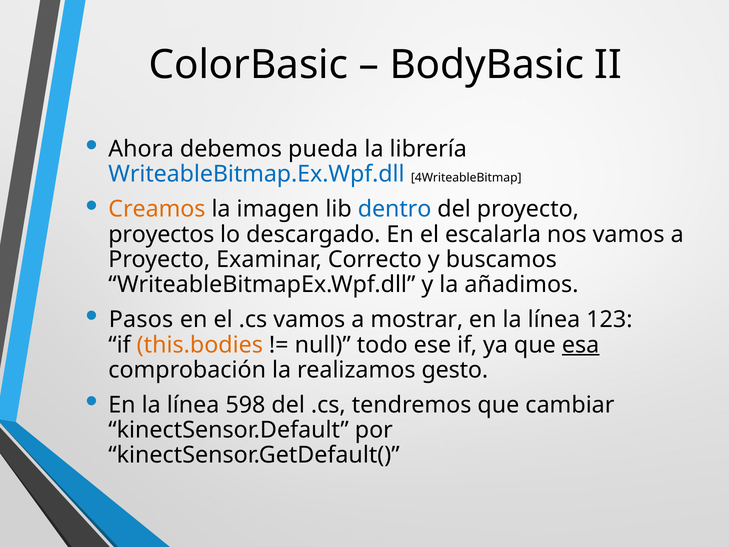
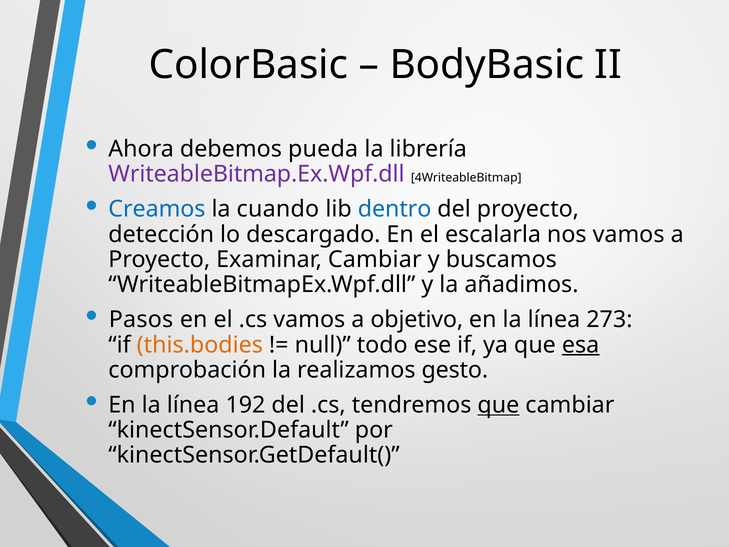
WriteableBitmap.Ex.Wpf.dll colour: blue -> purple
Creamos colour: orange -> blue
imagen: imagen -> cuando
proyectos: proyectos -> detección
Examinar Correcto: Correcto -> Cambiar
mostrar: mostrar -> objetivo
123: 123 -> 273
598: 598 -> 192
que at (498, 405) underline: none -> present
